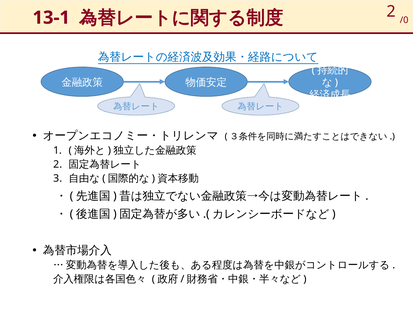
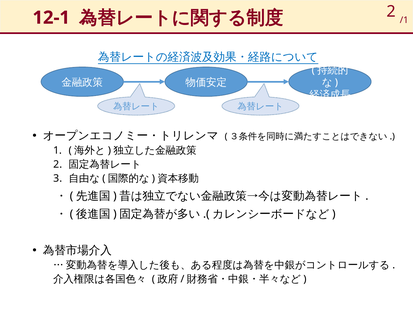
/0: /0 -> /1
13-1: 13-1 -> 12-1
